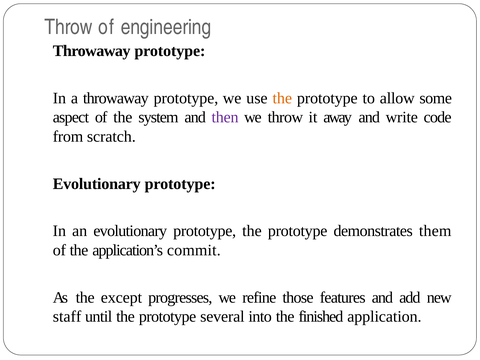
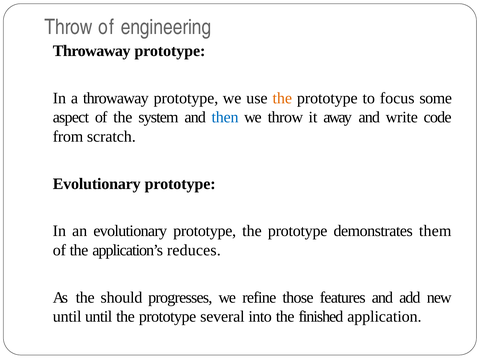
allow: allow -> focus
then colour: purple -> blue
commit: commit -> reduces
except: except -> should
staff at (67, 317): staff -> until
